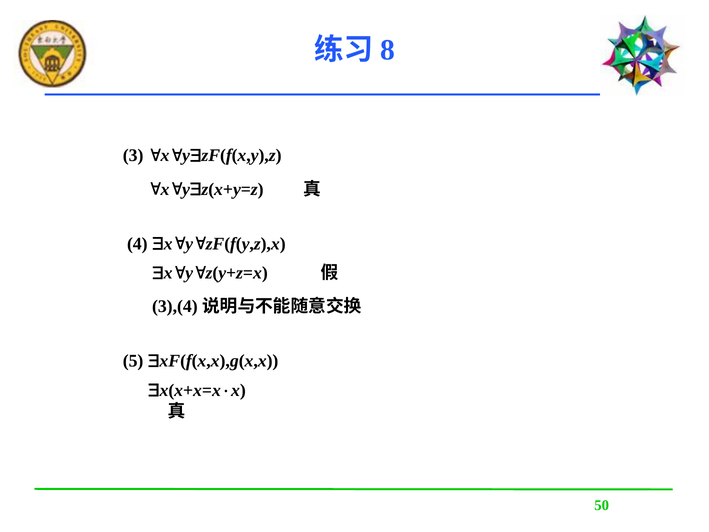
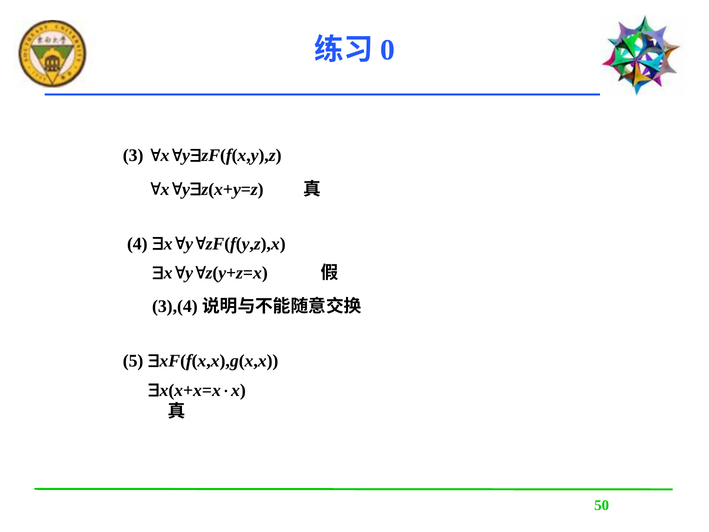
8: 8 -> 0
